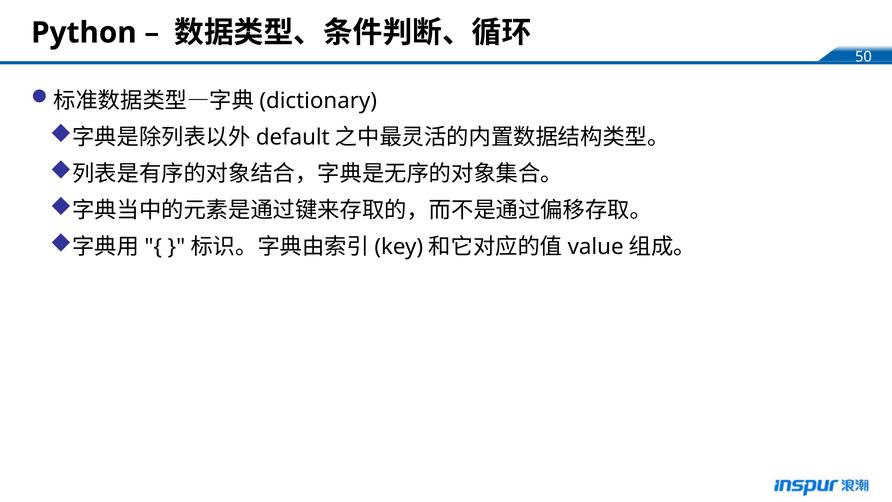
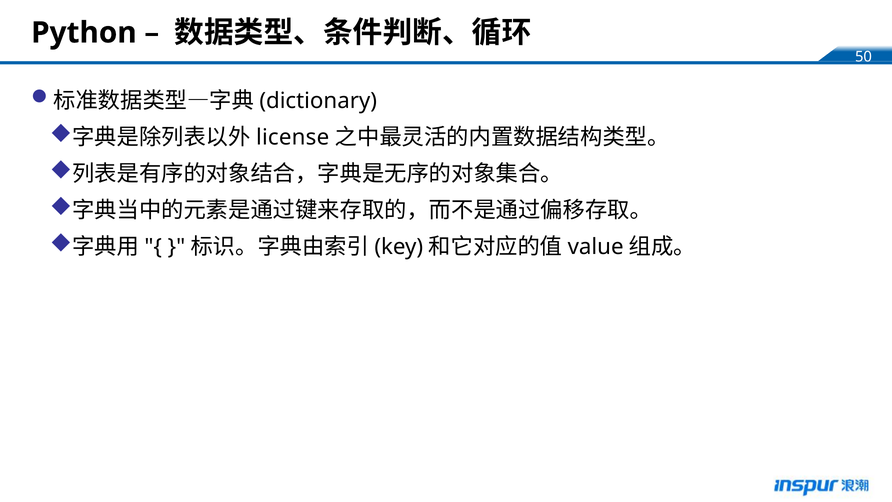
default: default -> license
